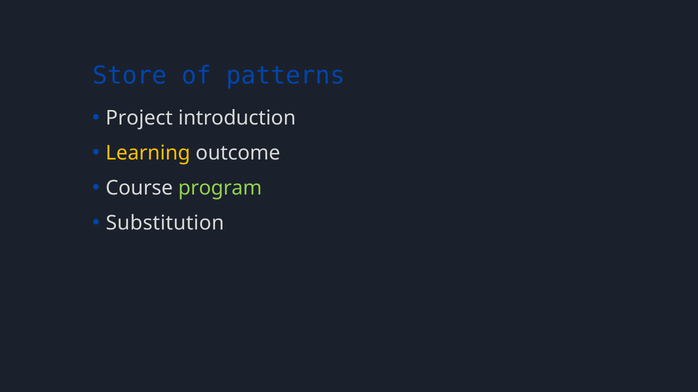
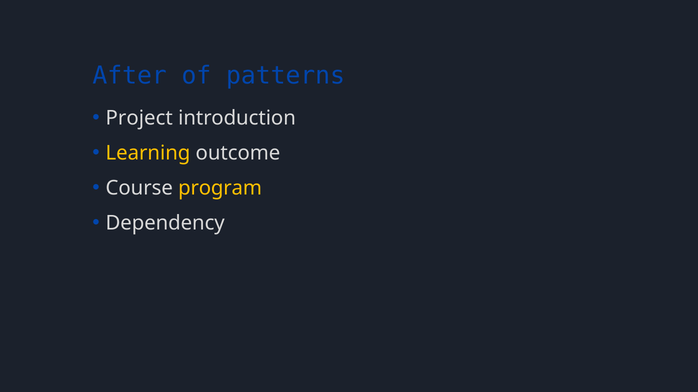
Store: Store -> After
program colour: light green -> yellow
Substitution: Substitution -> Dependency
